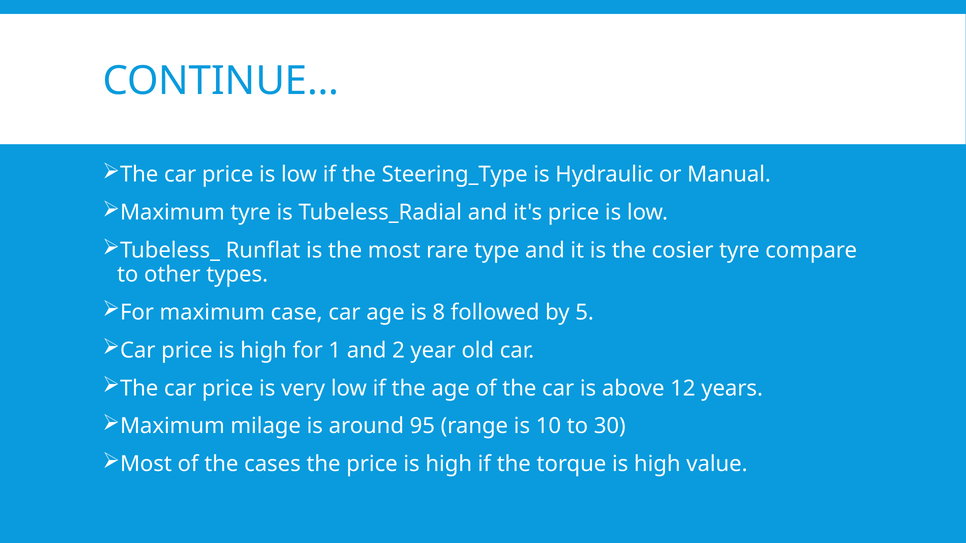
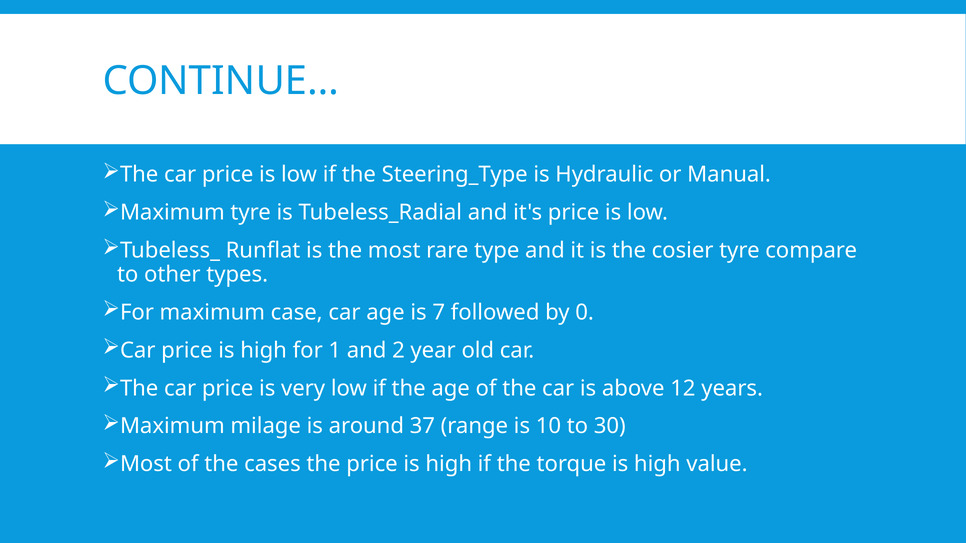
8: 8 -> 7
5: 5 -> 0
95: 95 -> 37
